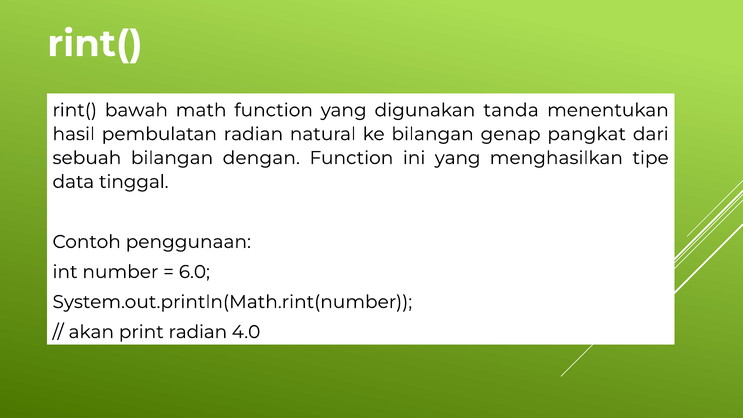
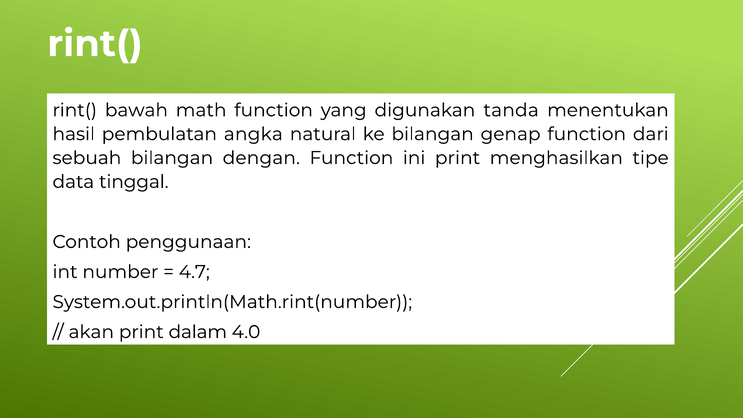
pembulatan radian: radian -> angka
genap pangkat: pangkat -> function
ini yang: yang -> print
6.0: 6.0 -> 4.7
print radian: radian -> dalam
